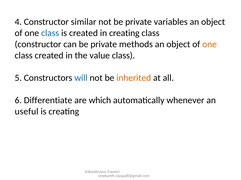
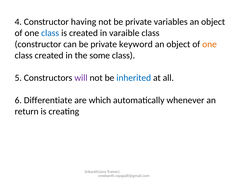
similar: similar -> having
in creating: creating -> varaible
methods: methods -> keyword
value: value -> some
will colour: blue -> purple
inherited colour: orange -> blue
useful: useful -> return
